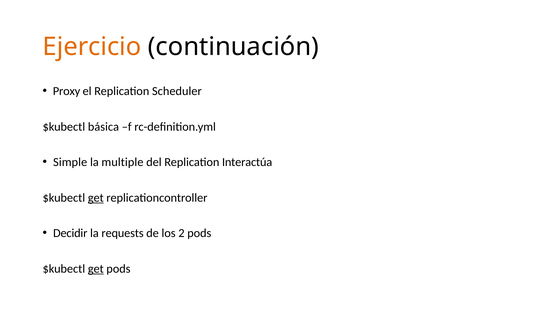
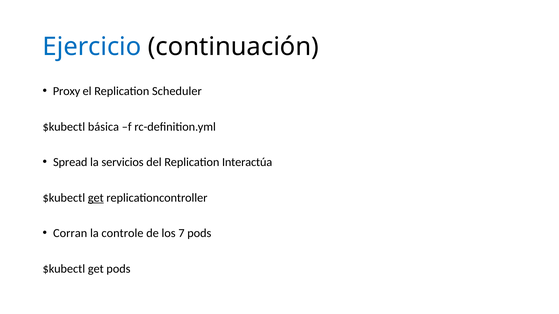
Ejercicio colour: orange -> blue
Simple: Simple -> Spread
multiple: multiple -> servicios
Decidir: Decidir -> Corran
requests: requests -> controle
2: 2 -> 7
get at (96, 269) underline: present -> none
